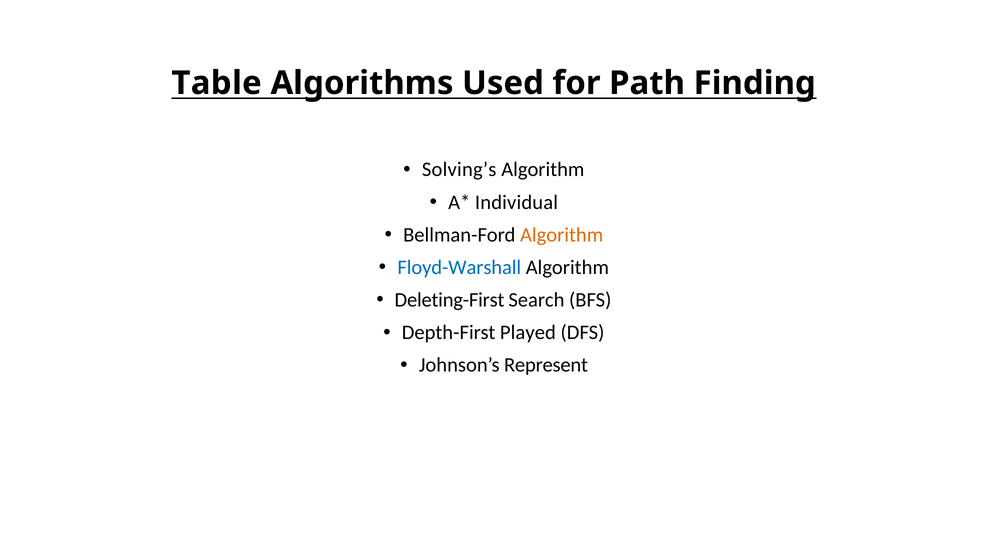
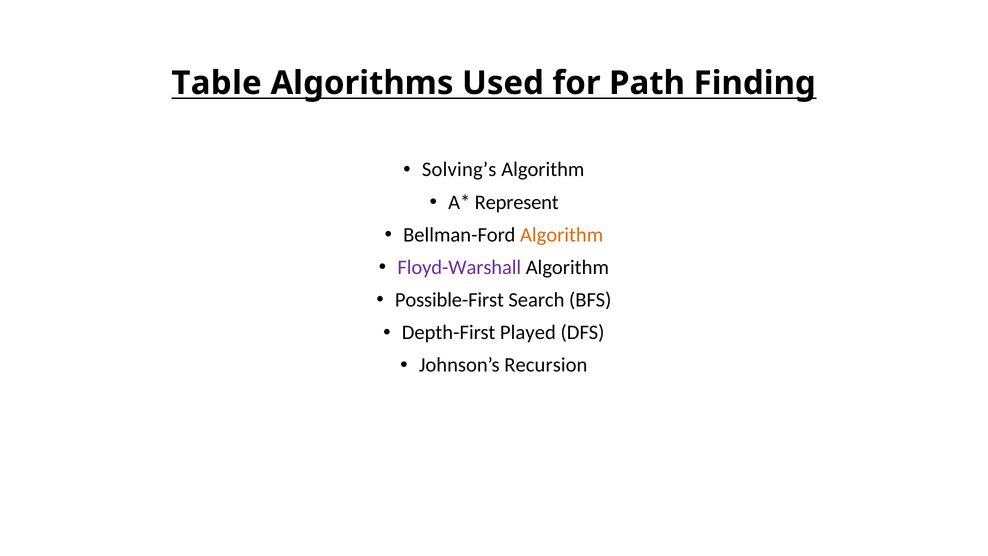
Individual: Individual -> Represent
Floyd-Warshall colour: blue -> purple
Deleting-First: Deleting-First -> Possible-First
Represent: Represent -> Recursion
